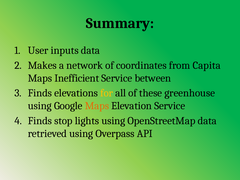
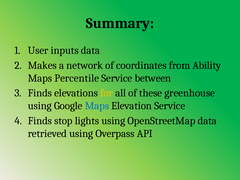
Capita: Capita -> Ability
Inefficient: Inefficient -> Percentile
Maps at (97, 106) colour: orange -> blue
